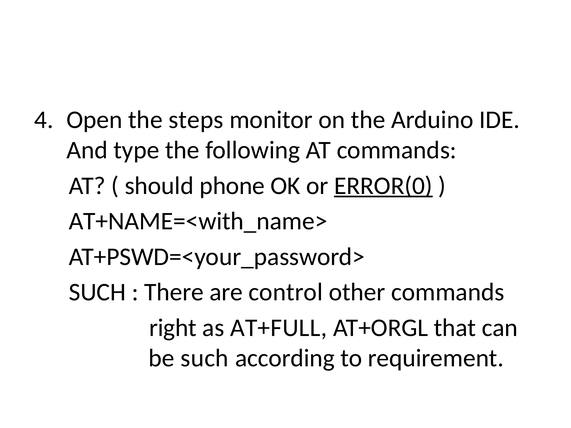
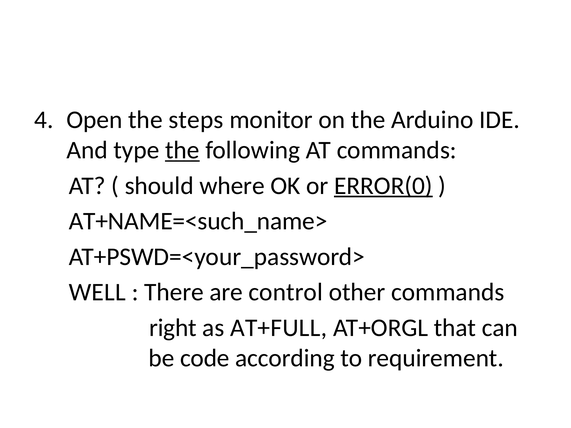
the at (182, 150) underline: none -> present
phone: phone -> where
AT+NAME=<with_name>: AT+NAME=<with_name> -> AT+NAME=<such_name>
SUCH at (97, 292): SUCH -> WELL
be such: such -> code
